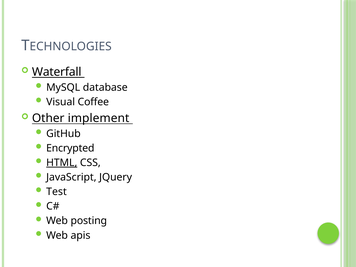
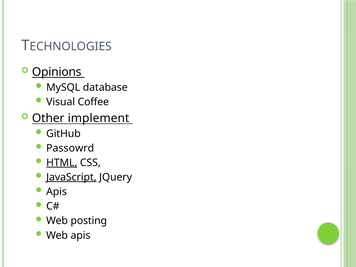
Waterfall: Waterfall -> Opinions
Encrypted: Encrypted -> Passowrd
JavaScript underline: none -> present
Test at (56, 192): Test -> Apis
